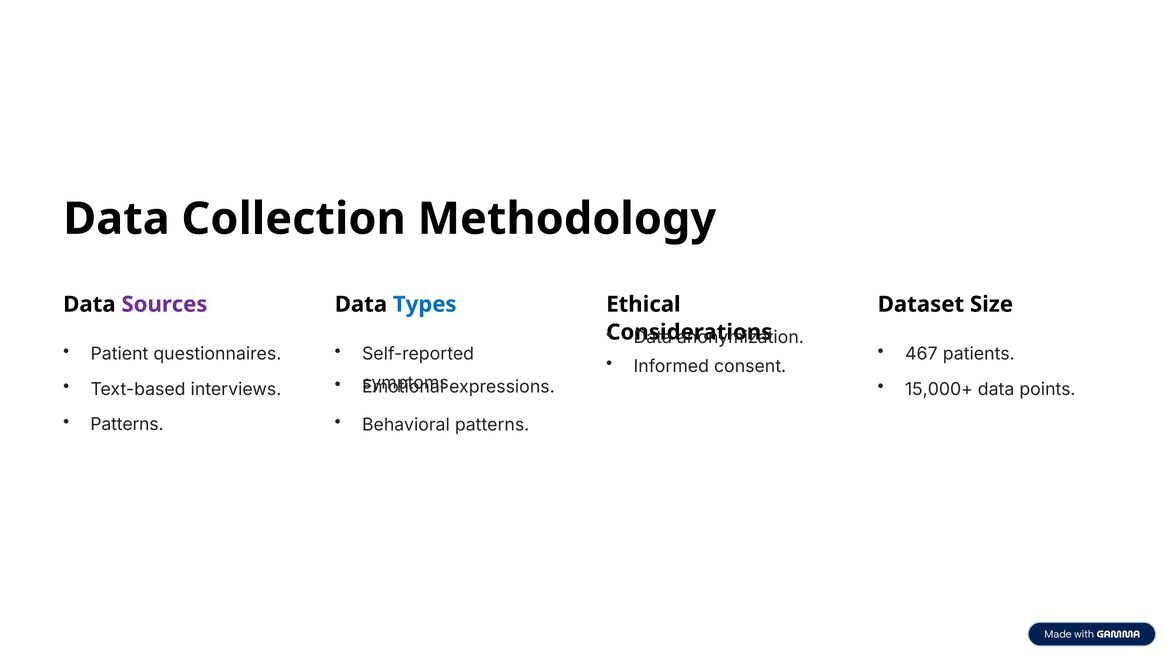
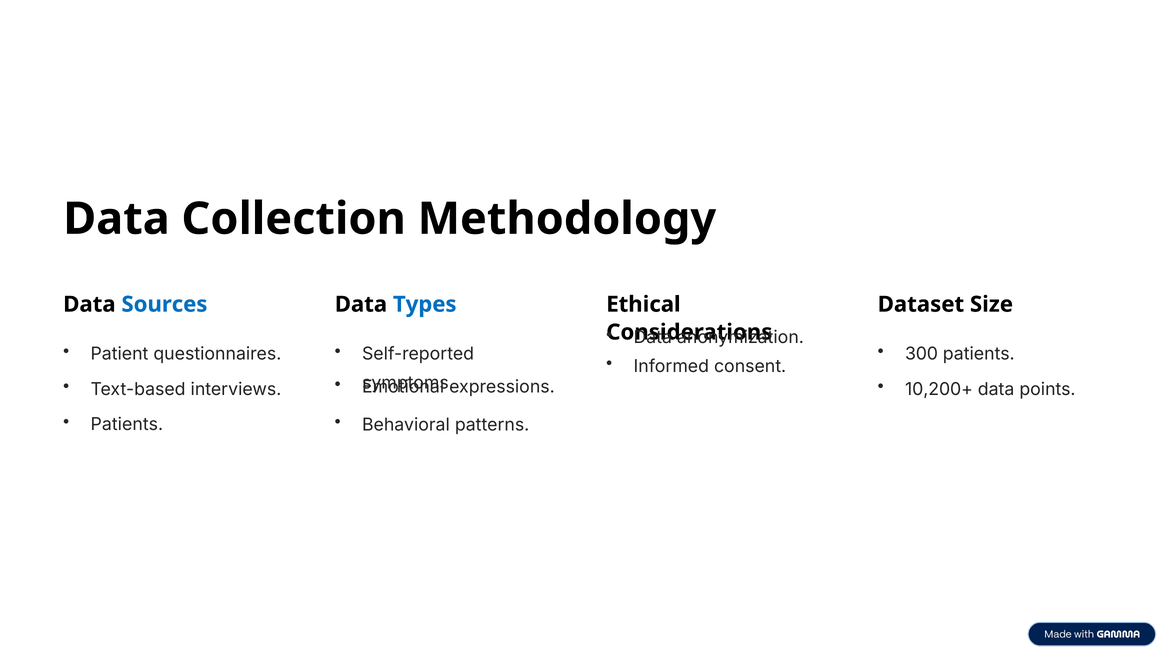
Sources colour: purple -> blue
467: 467 -> 300
15,000+: 15,000+ -> 10,200+
Patterns at (127, 425): Patterns -> Patients
